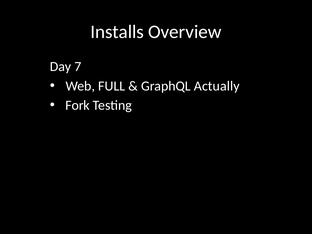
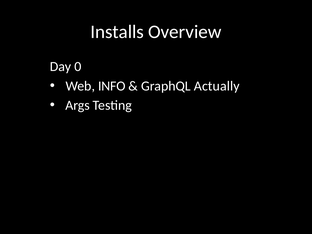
7: 7 -> 0
FULL: FULL -> INFO
Fork: Fork -> Args
